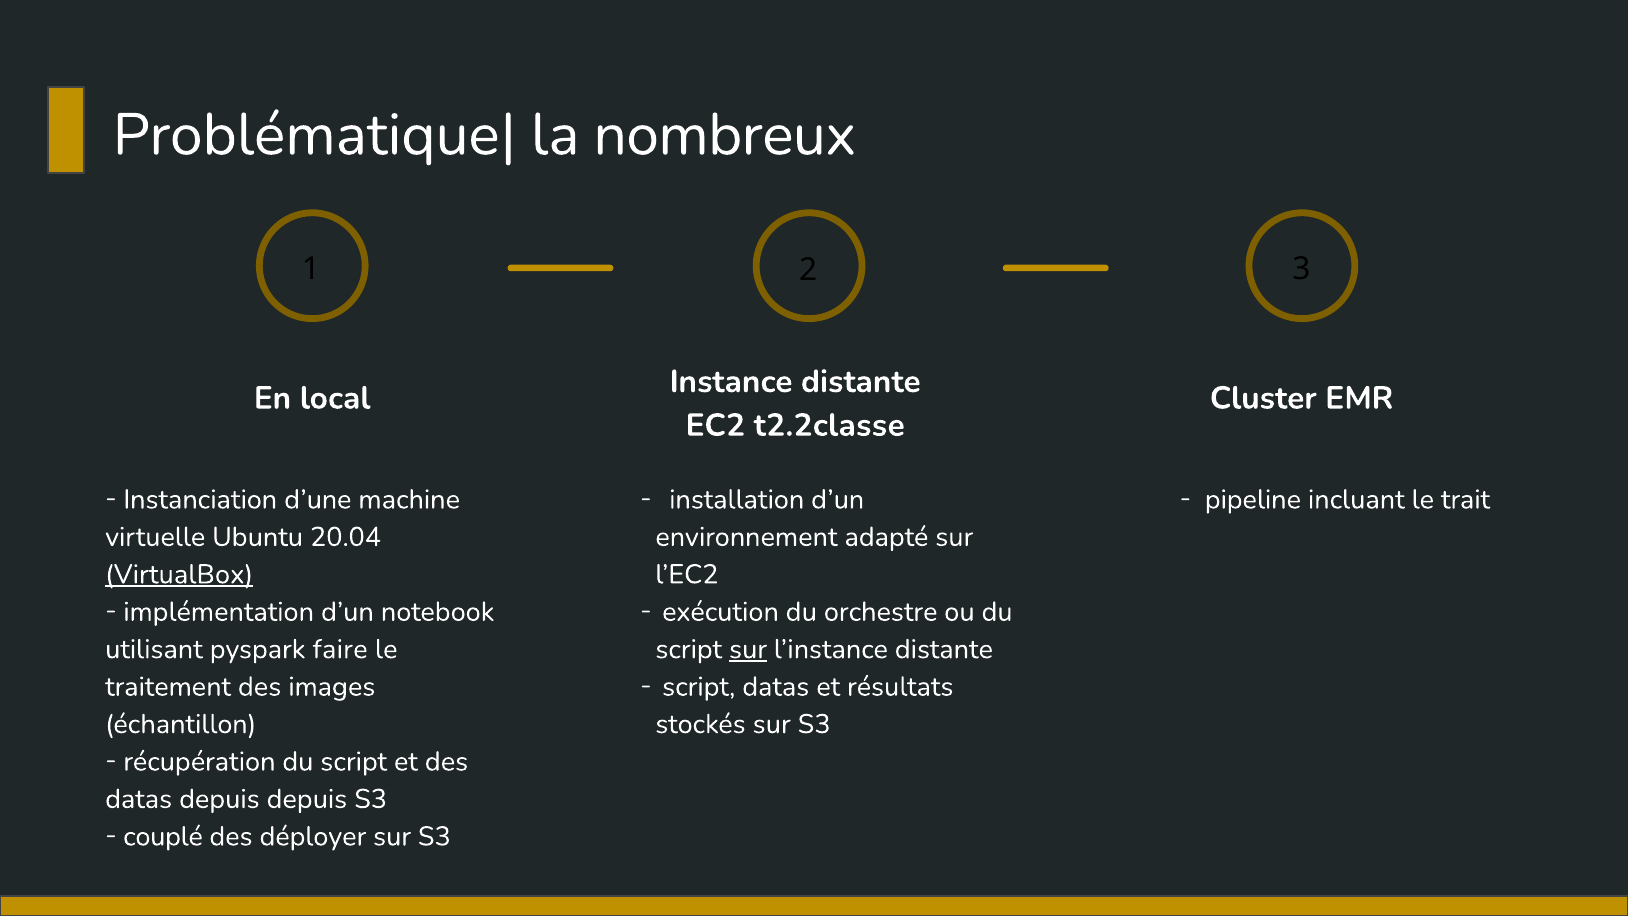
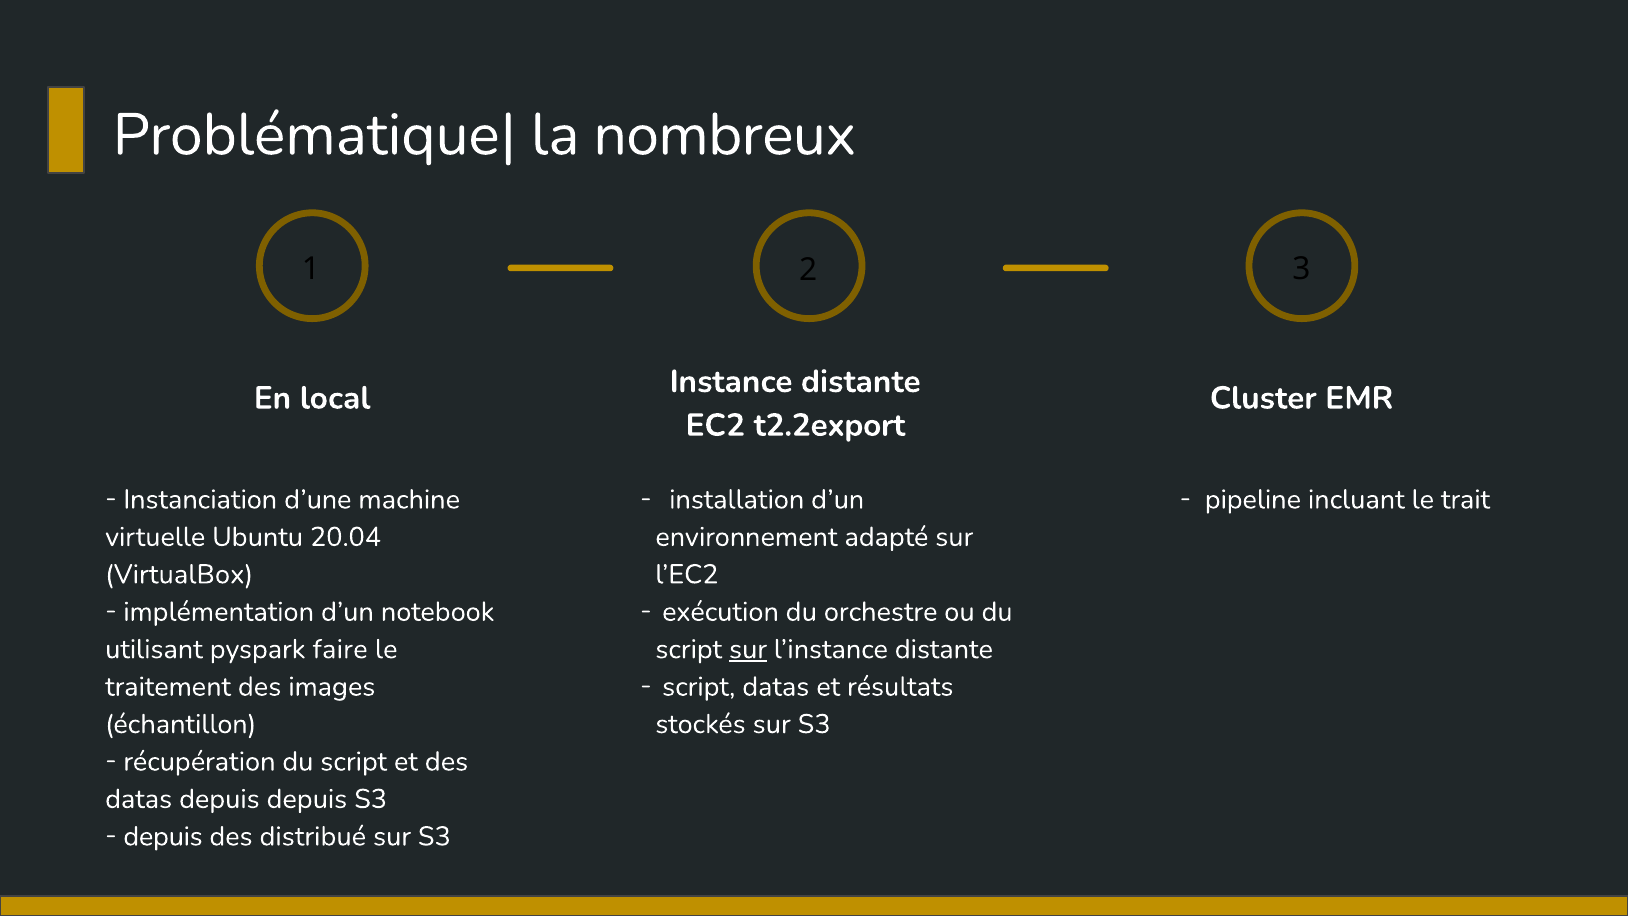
t2.2classe: t2.2classe -> t2.2export
VirtualBox underline: present -> none
couplé at (163, 836): couplé -> depuis
déployer: déployer -> distribué
